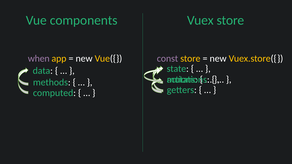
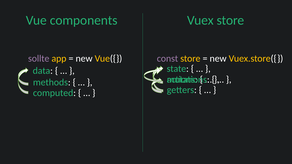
when: when -> sollte
